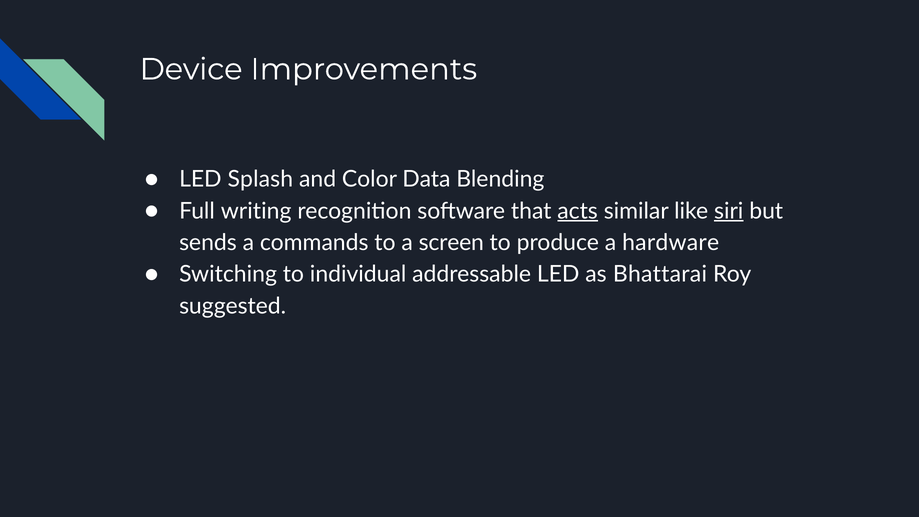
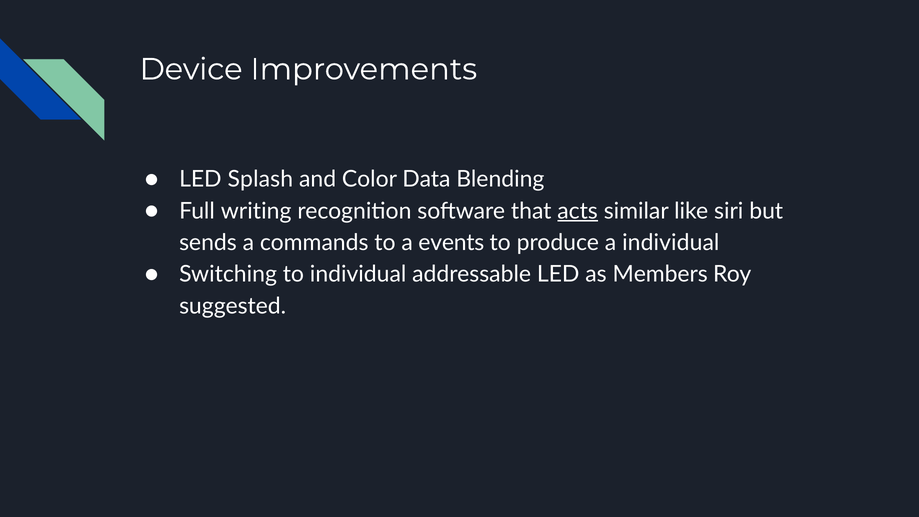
siri underline: present -> none
screen: screen -> events
a hardware: hardware -> individual
Bhattarai: Bhattarai -> Members
